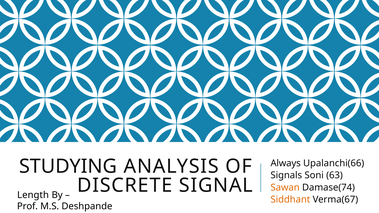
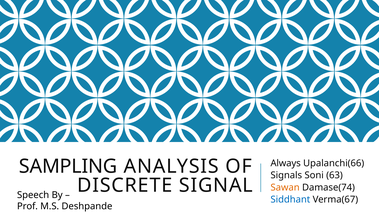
STUDYING: STUDYING -> SAMPLING
Length: Length -> Speech
Siddhant colour: orange -> blue
